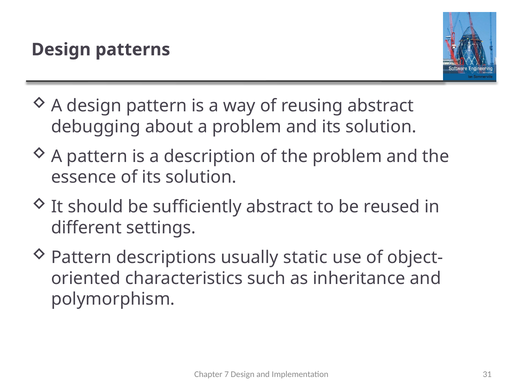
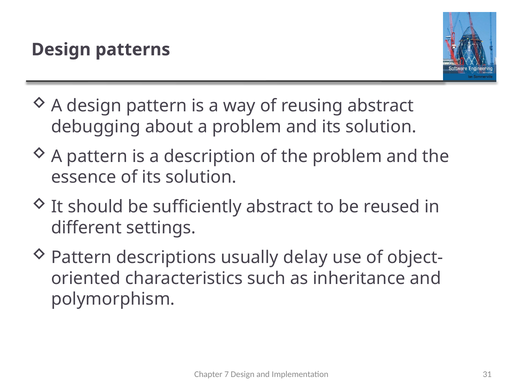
static: static -> delay
